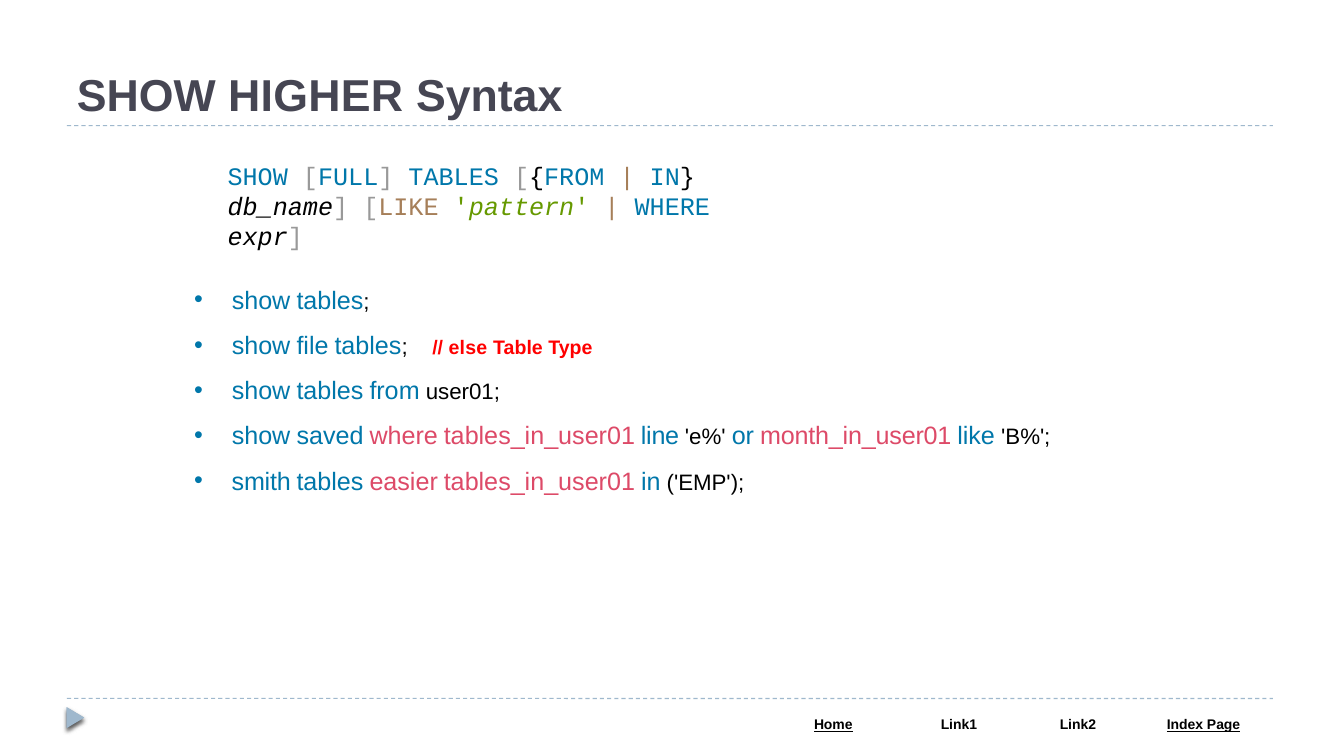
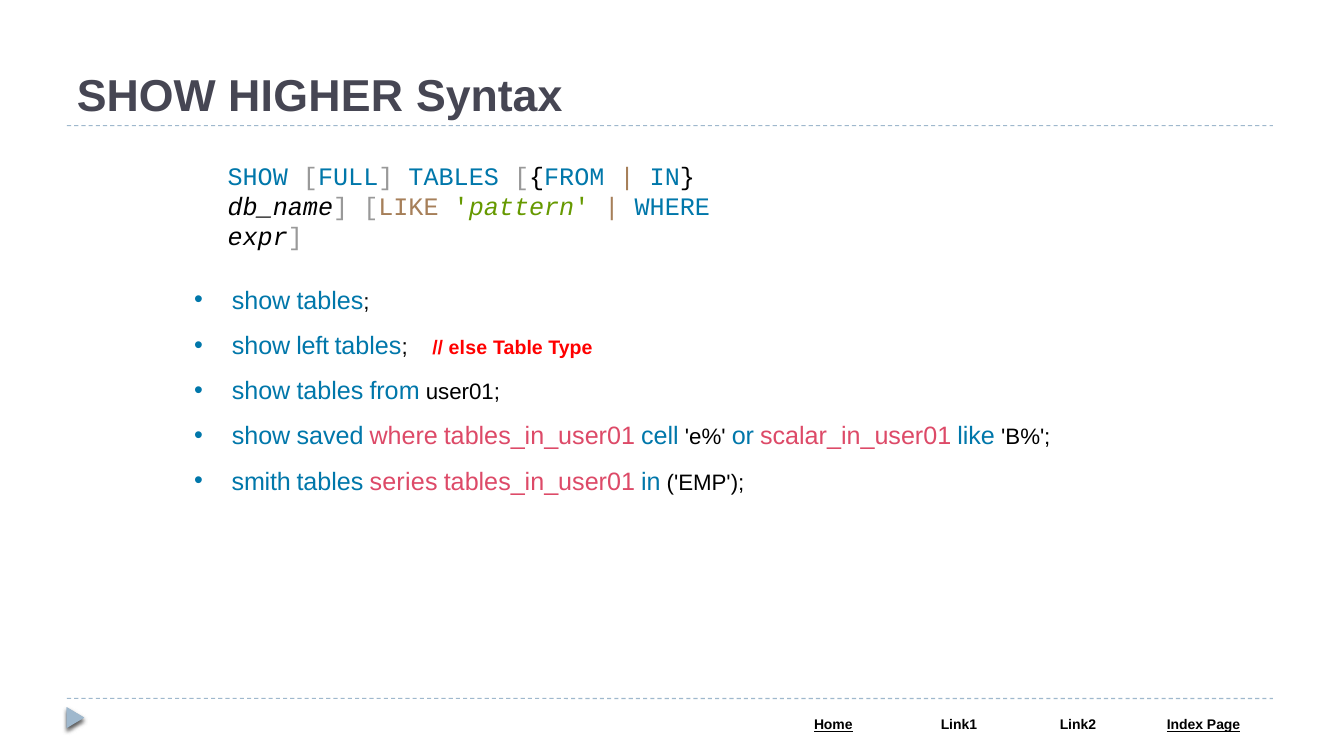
file: file -> left
line: line -> cell
month_in_user01: month_in_user01 -> scalar_in_user01
easier: easier -> series
